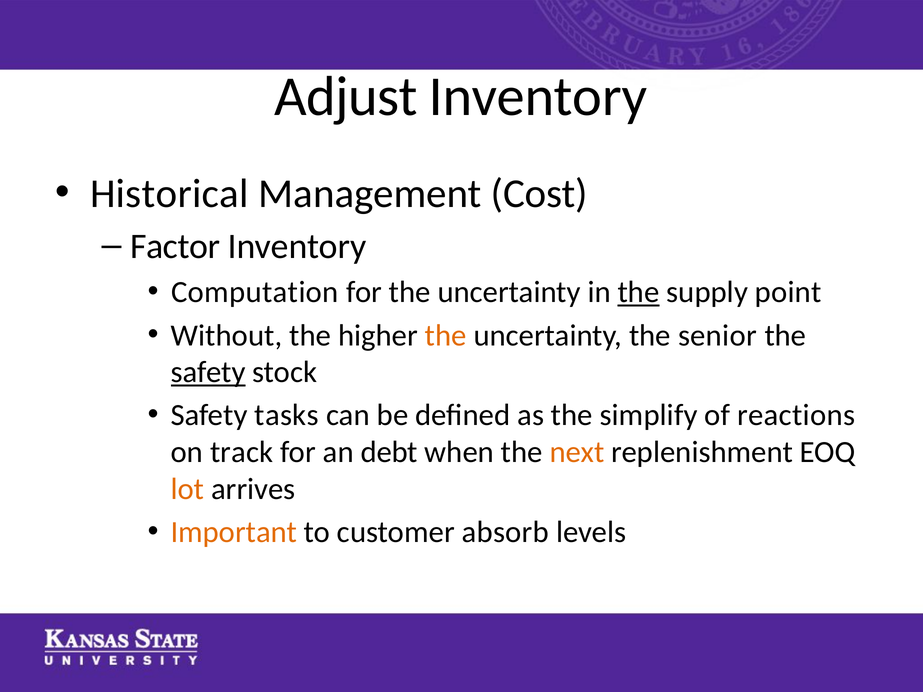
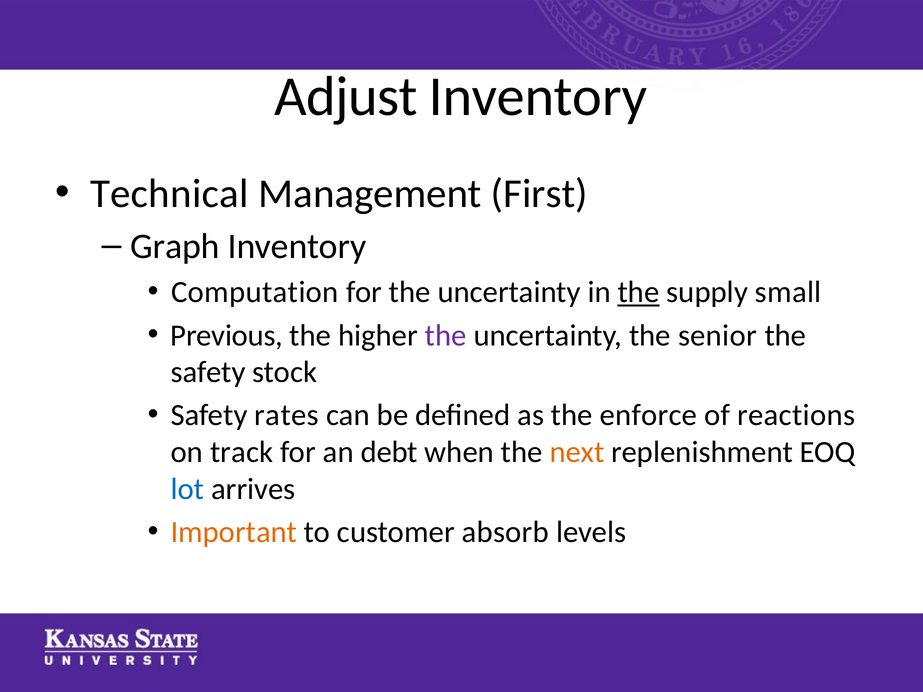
Historical: Historical -> Technical
Cost: Cost -> First
Factor: Factor -> Graph
point: point -> small
Without: Without -> Previous
the at (446, 335) colour: orange -> purple
safety at (208, 372) underline: present -> none
tasks: tasks -> rates
simplify: simplify -> enforce
lot colour: orange -> blue
